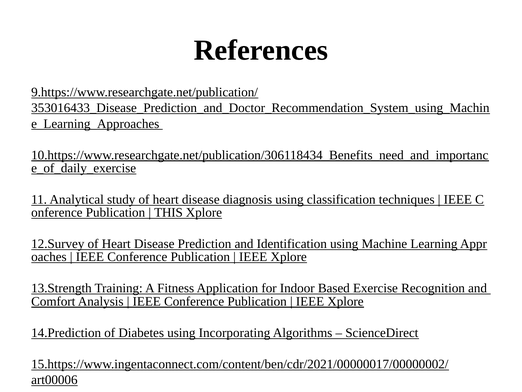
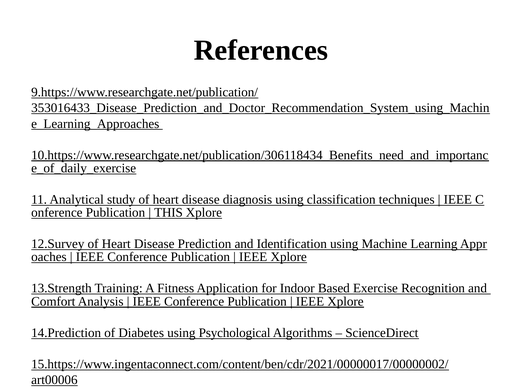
Incorporating: Incorporating -> Psychological
